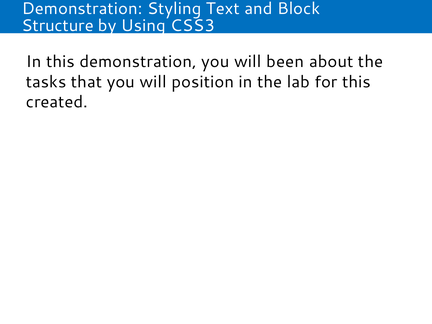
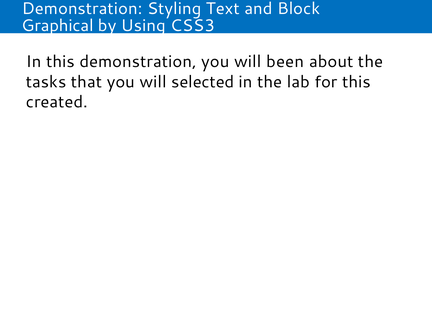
Structure: Structure -> Graphical
position: position -> selected
